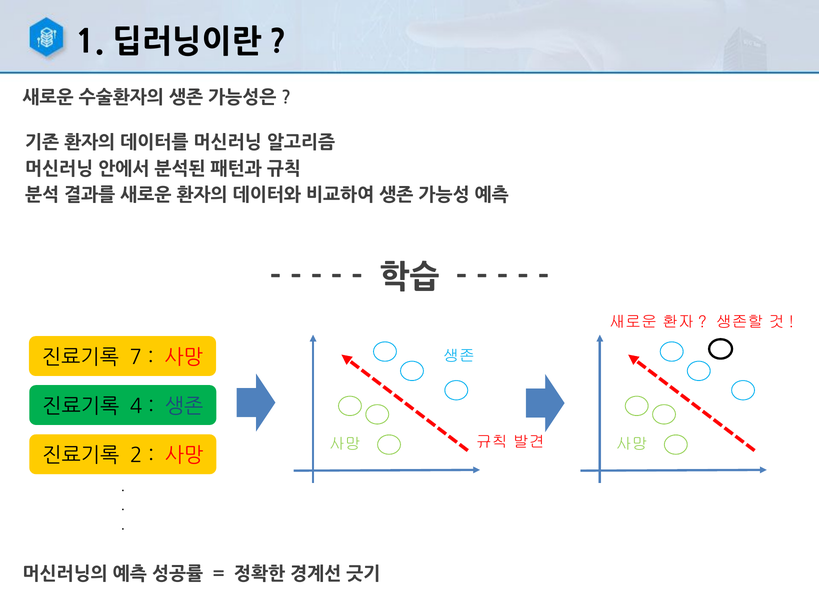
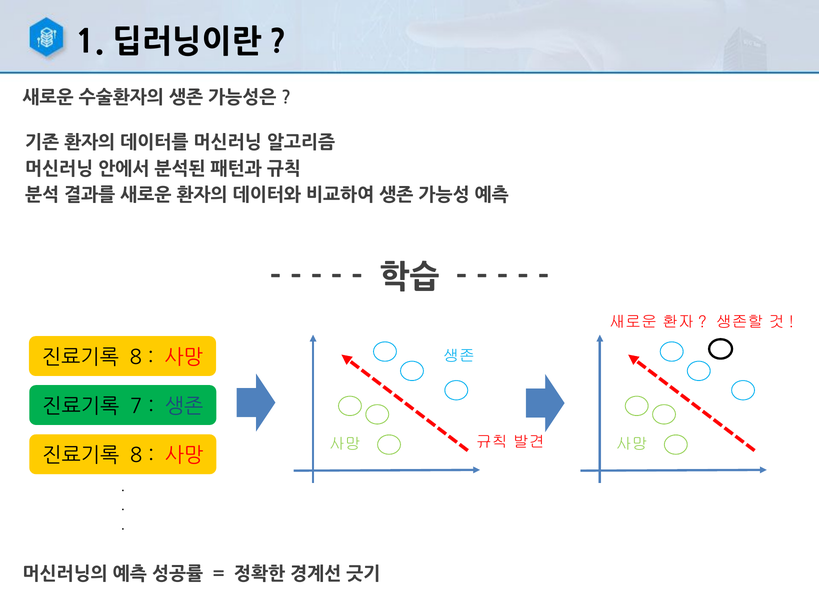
7 at (136, 358): 7 -> 8
4: 4 -> 7
2 at (136, 456): 2 -> 8
